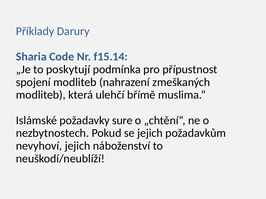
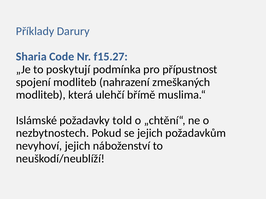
f15.14: f15.14 -> f15.27
sure: sure -> told
